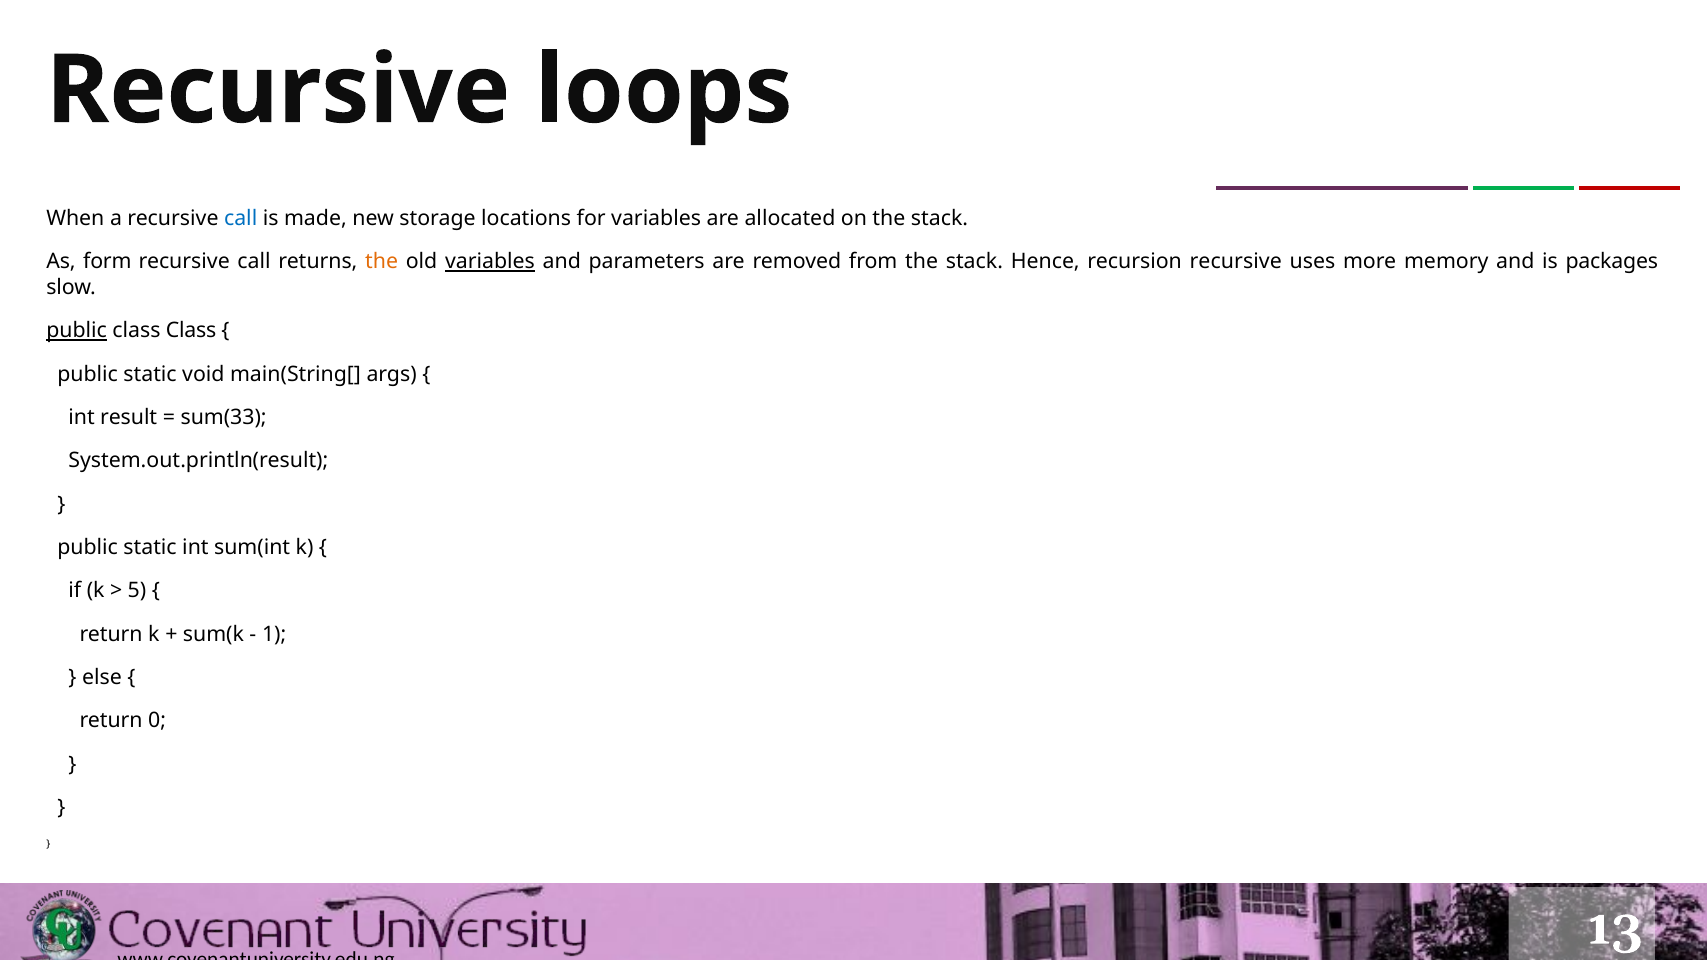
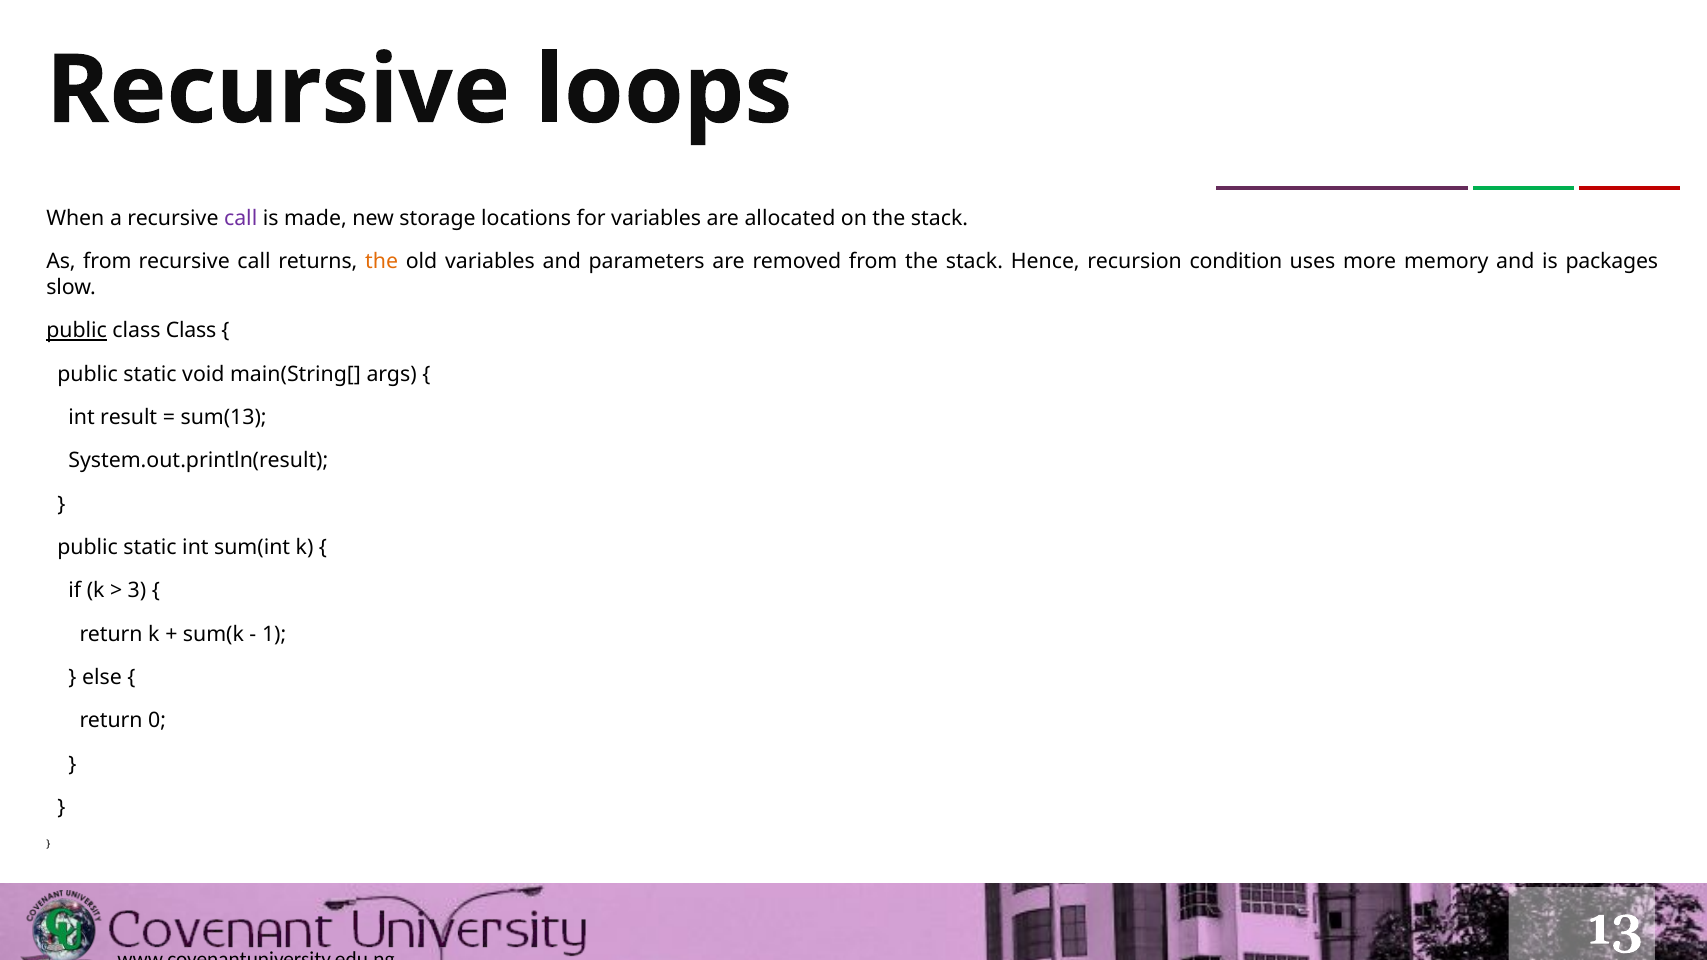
call at (241, 218) colour: blue -> purple
As form: form -> from
variables at (490, 262) underline: present -> none
recursion recursive: recursive -> condition
sum(33: sum(33 -> sum(13
5: 5 -> 3
